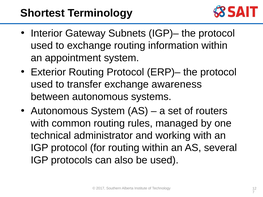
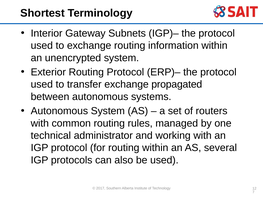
appointment: appointment -> unencrypted
awareness: awareness -> propagated
